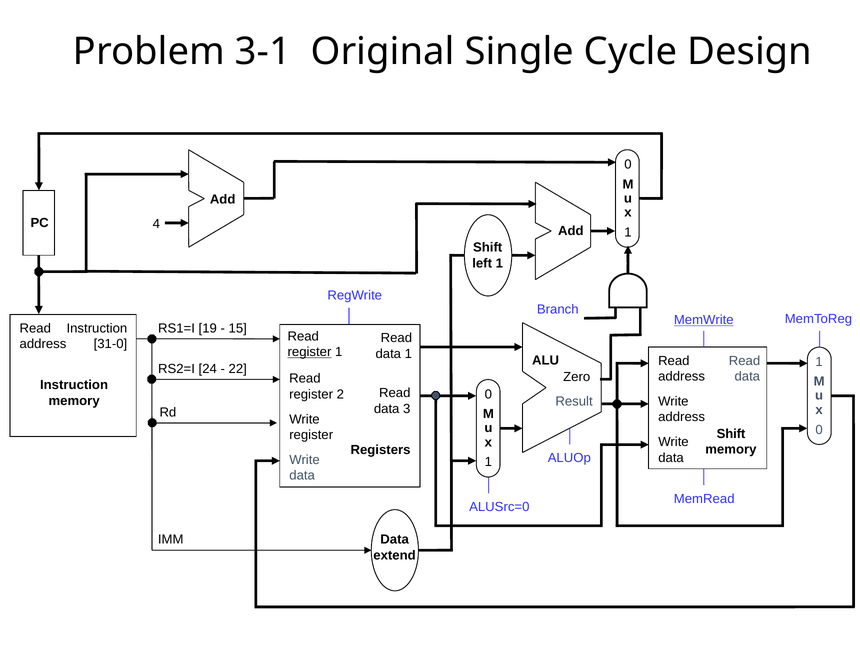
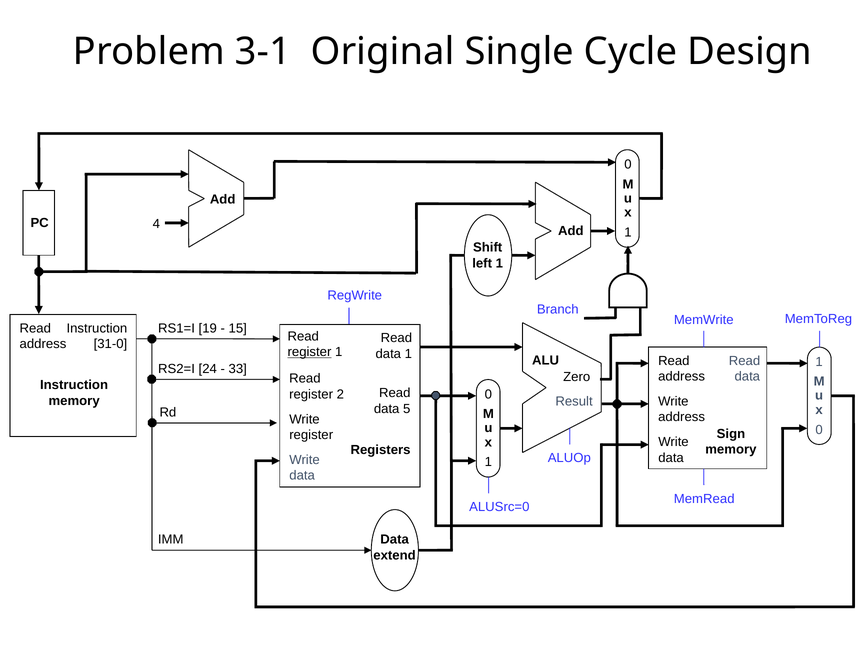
MemWrite underline: present -> none
22: 22 -> 33
3: 3 -> 5
Shift at (731, 434): Shift -> Sign
